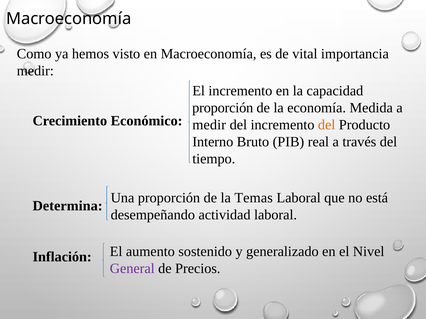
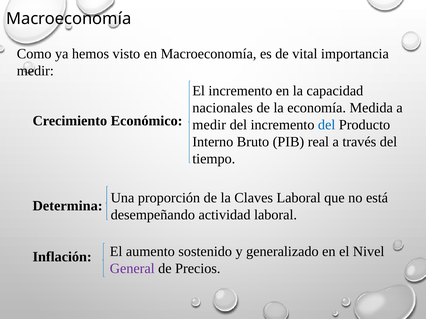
proporción at (223, 108): proporción -> nacionales
del at (327, 125) colour: orange -> blue
Temas: Temas -> Claves
